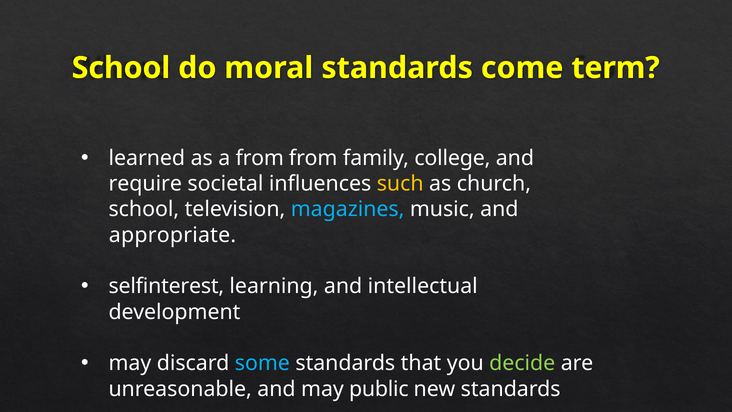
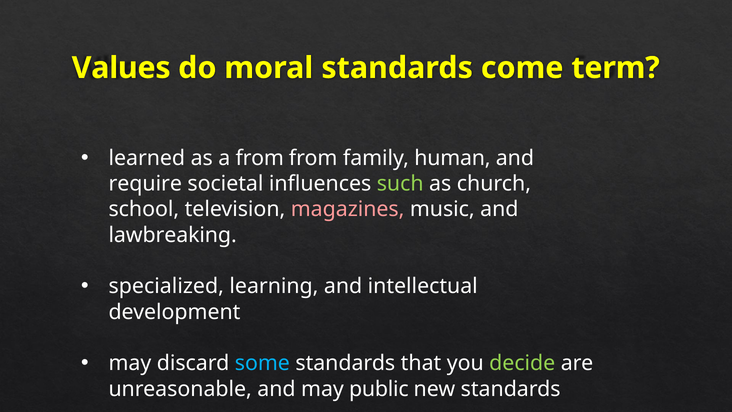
School at (121, 68): School -> Values
college: college -> human
such colour: yellow -> light green
magazines colour: light blue -> pink
appropriate: appropriate -> lawbreaking
selfinterest: selfinterest -> specialized
